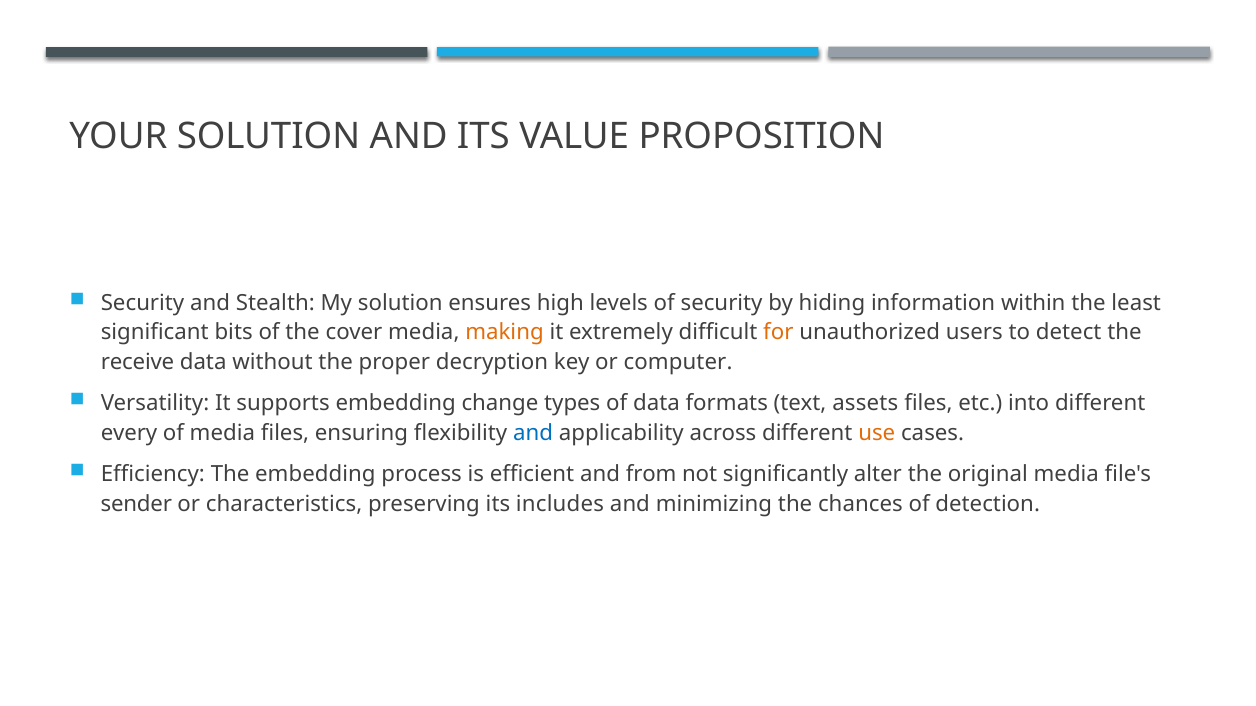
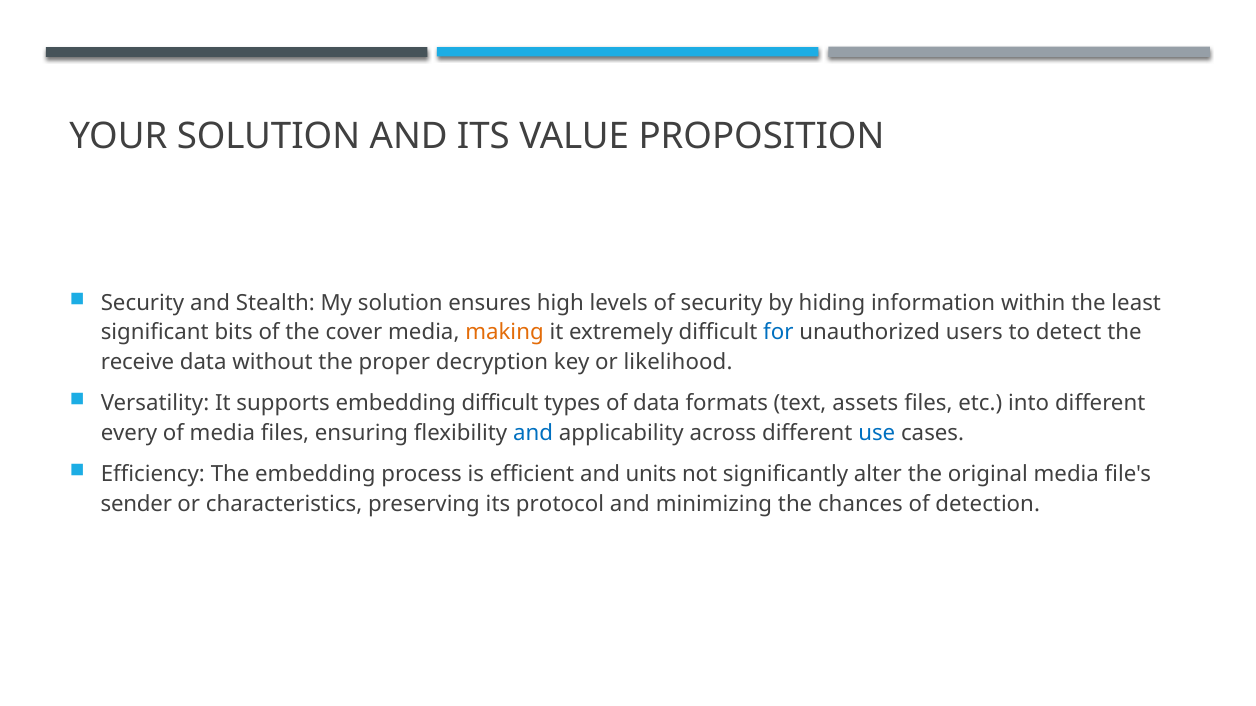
for colour: orange -> blue
computer: computer -> likelihood
embedding change: change -> difficult
use colour: orange -> blue
from: from -> units
includes: includes -> protocol
